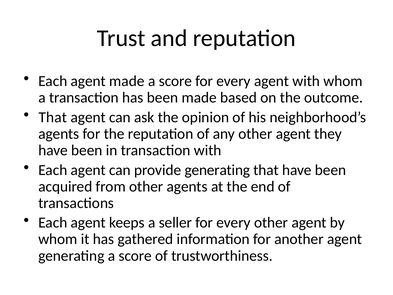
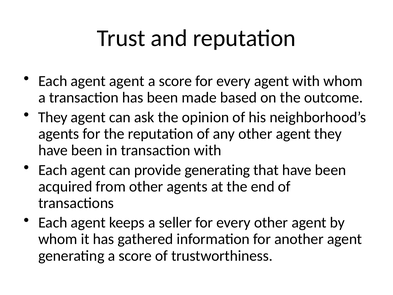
agent made: made -> agent
That at (53, 117): That -> They
